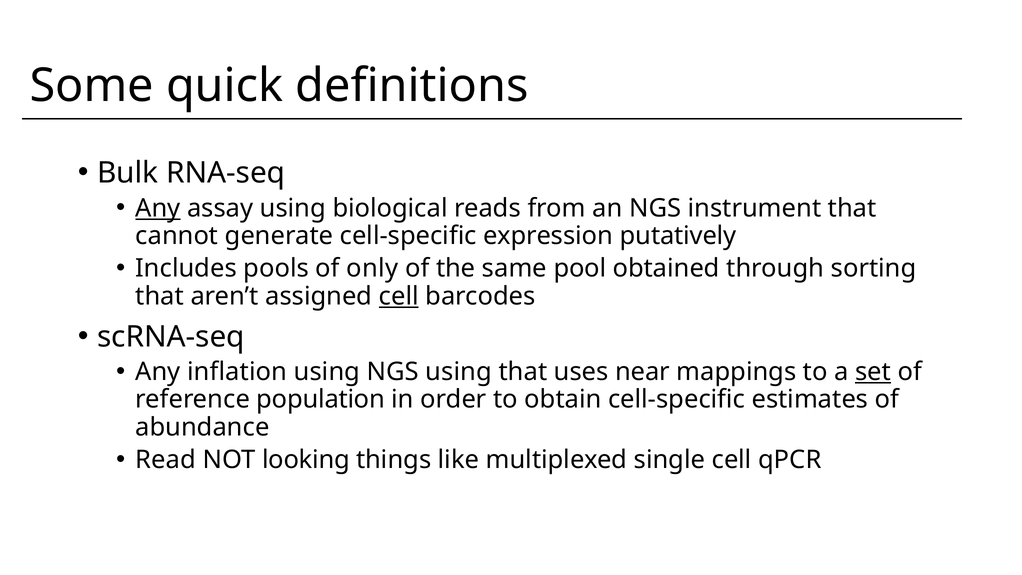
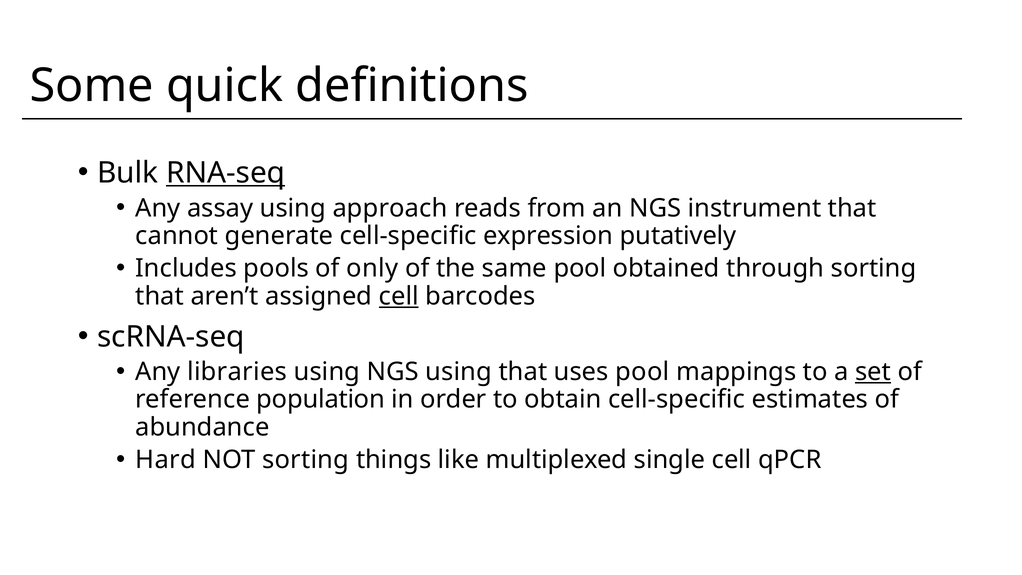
RNA-seq underline: none -> present
Any at (158, 208) underline: present -> none
biological: biological -> approach
inflation: inflation -> libraries
uses near: near -> pool
Read: Read -> Hard
NOT looking: looking -> sorting
